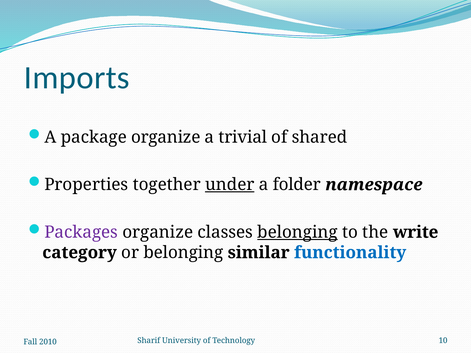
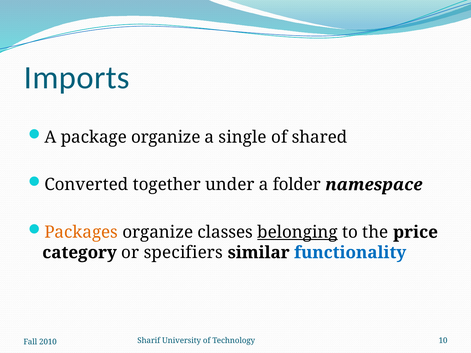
trivial: trivial -> single
Properties: Properties -> Converted
under underline: present -> none
Packages colour: purple -> orange
write: write -> price
or belonging: belonging -> specifiers
